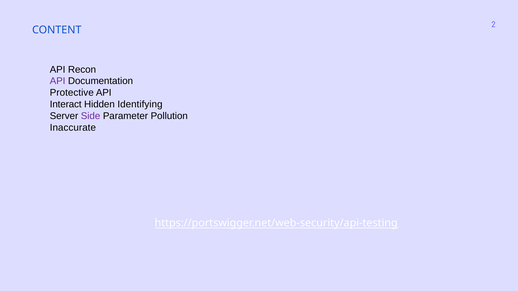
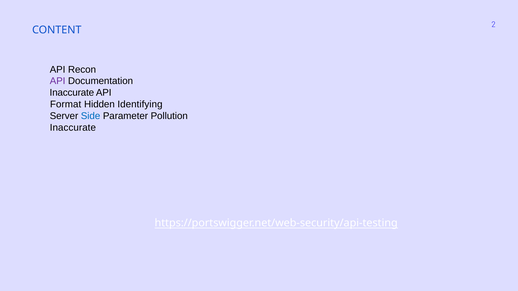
Protective at (72, 93): Protective -> Inaccurate
Interact: Interact -> Format
Side colour: purple -> blue
